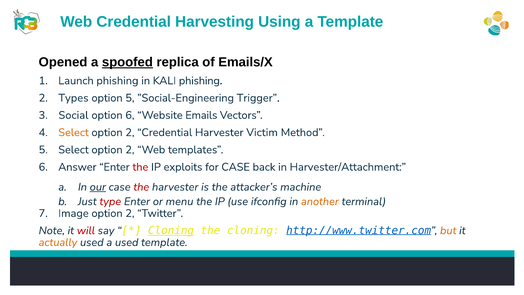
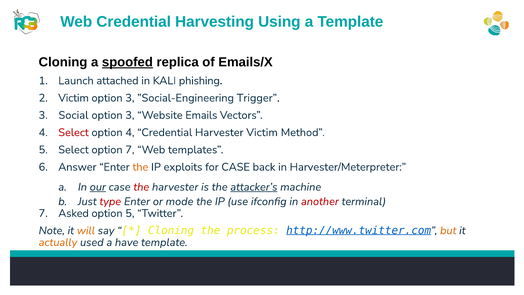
Opened at (63, 62): Opened -> Cloning
Launch phishing: phishing -> attached
2 Types: Types -> Victim
5 at (130, 98): 5 -> 3
6 at (130, 115): 6 -> 3
Select at (74, 132) colour: orange -> red
2 at (130, 132): 2 -> 4
2 at (130, 150): 2 -> 7
the at (140, 167) colour: red -> orange
Harvester/Attachment: Harvester/Attachment -> Harvester/Meterpreter
attacker’s underline: none -> present
menu: menu -> mode
another colour: orange -> red
Image: Image -> Asked
2 at (130, 213): 2 -> 5
will colour: red -> orange
Cloning at (171, 230) underline: present -> none
the cloning: cloning -> process
a used: used -> have
